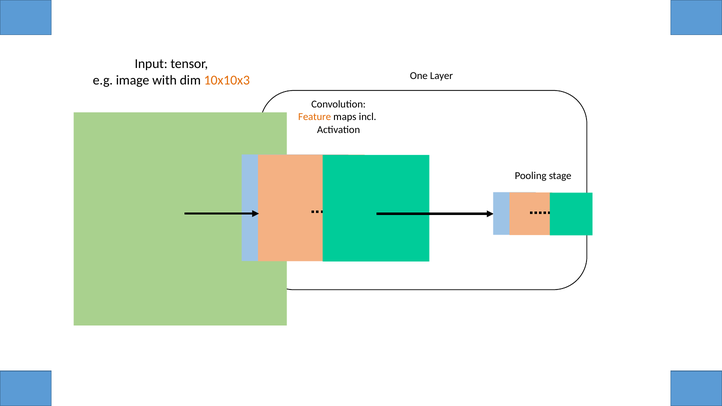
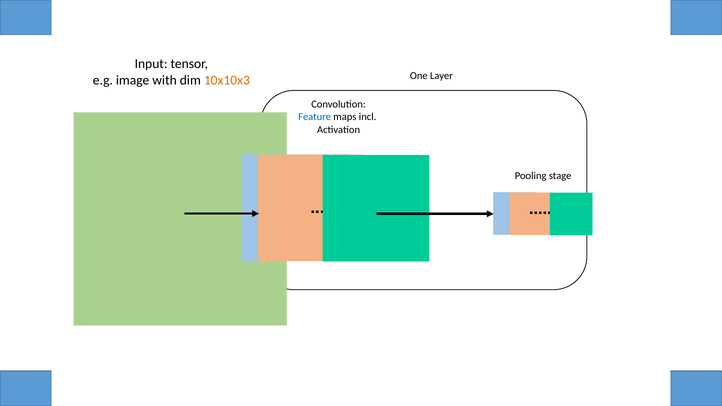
Feature colour: orange -> blue
